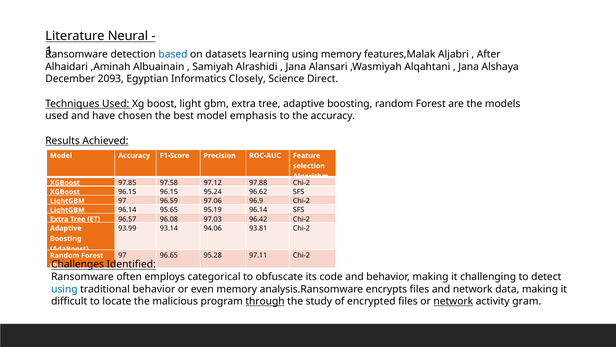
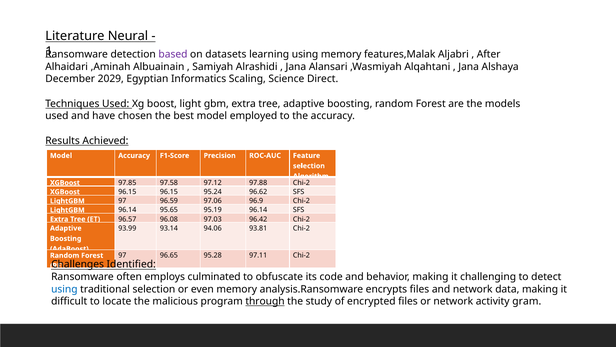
based colour: blue -> purple
2093: 2093 -> 2029
Closely: Closely -> Scaling
emphasis: emphasis -> employed
categorical: categorical -> culminated
traditional behavior: behavior -> selection
network at (453, 301) underline: present -> none
